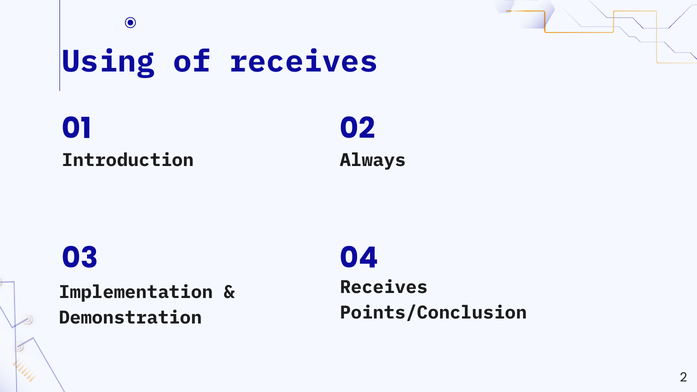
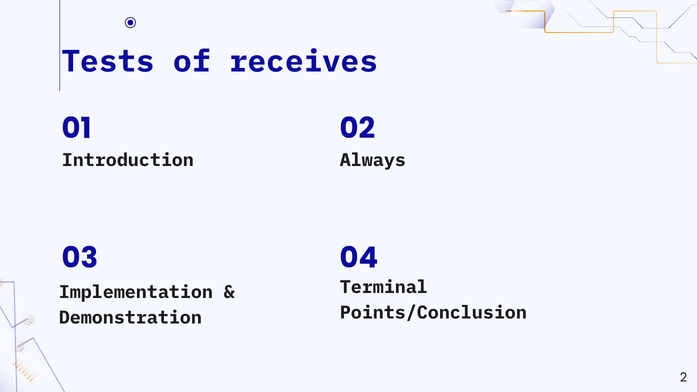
Using: Using -> Tests
Receives at (384, 287): Receives -> Terminal
